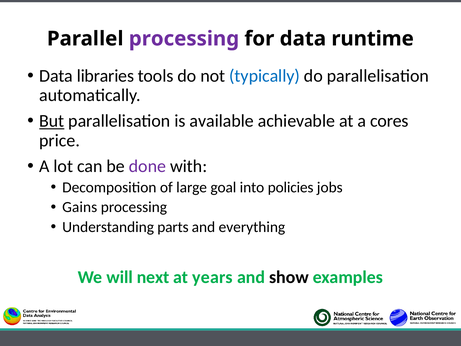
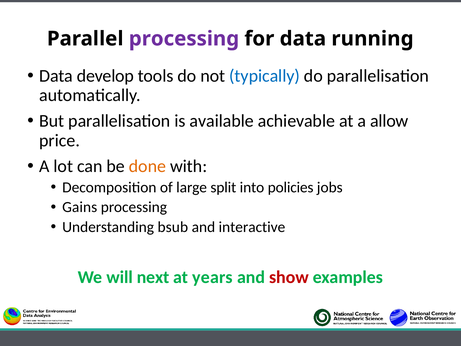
runtime: runtime -> running
libraries: libraries -> develop
But underline: present -> none
cores: cores -> allow
done colour: purple -> orange
goal: goal -> split
parts: parts -> bsub
everything: everything -> interactive
show colour: black -> red
